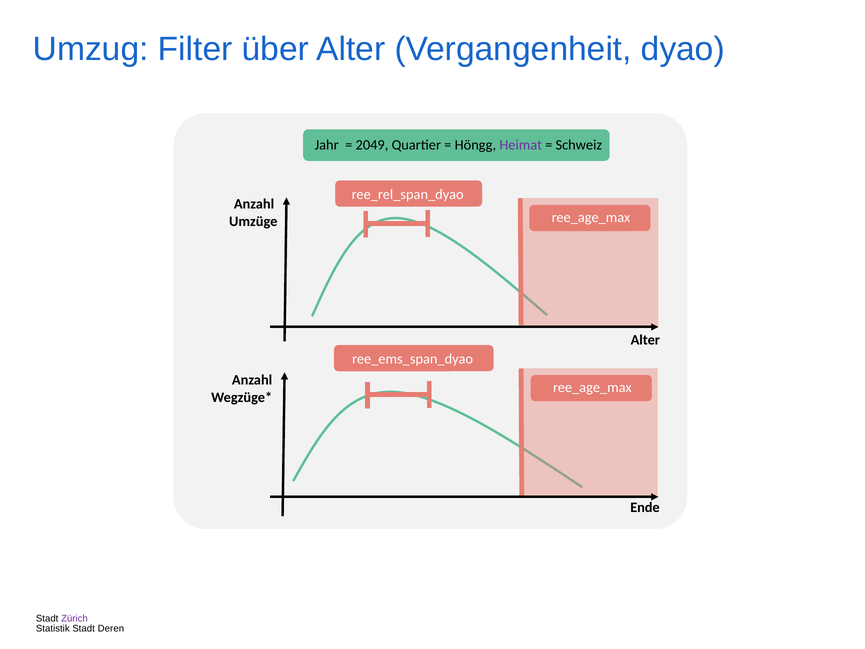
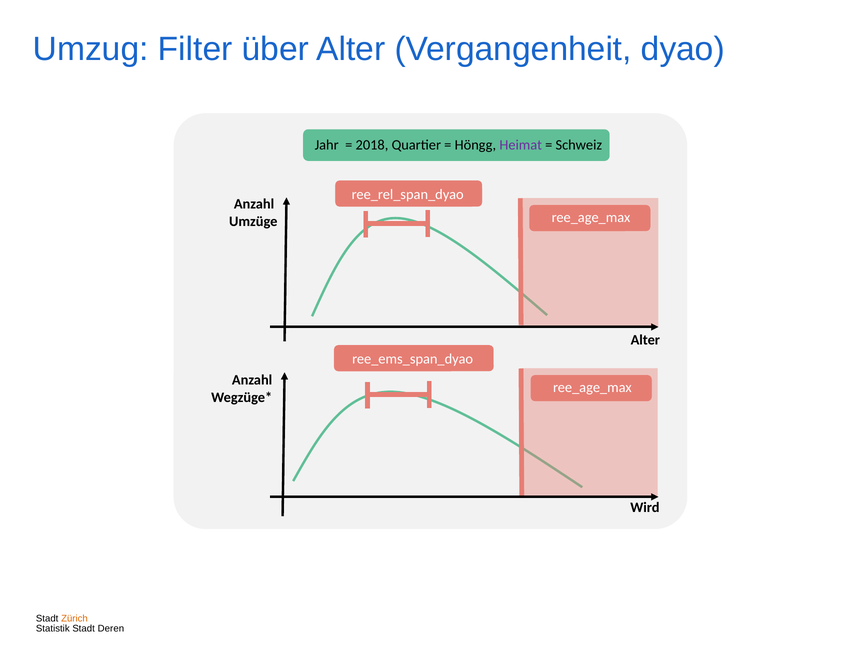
2049: 2049 -> 2018
Ende: Ende -> Wird
Zürich colour: purple -> orange
